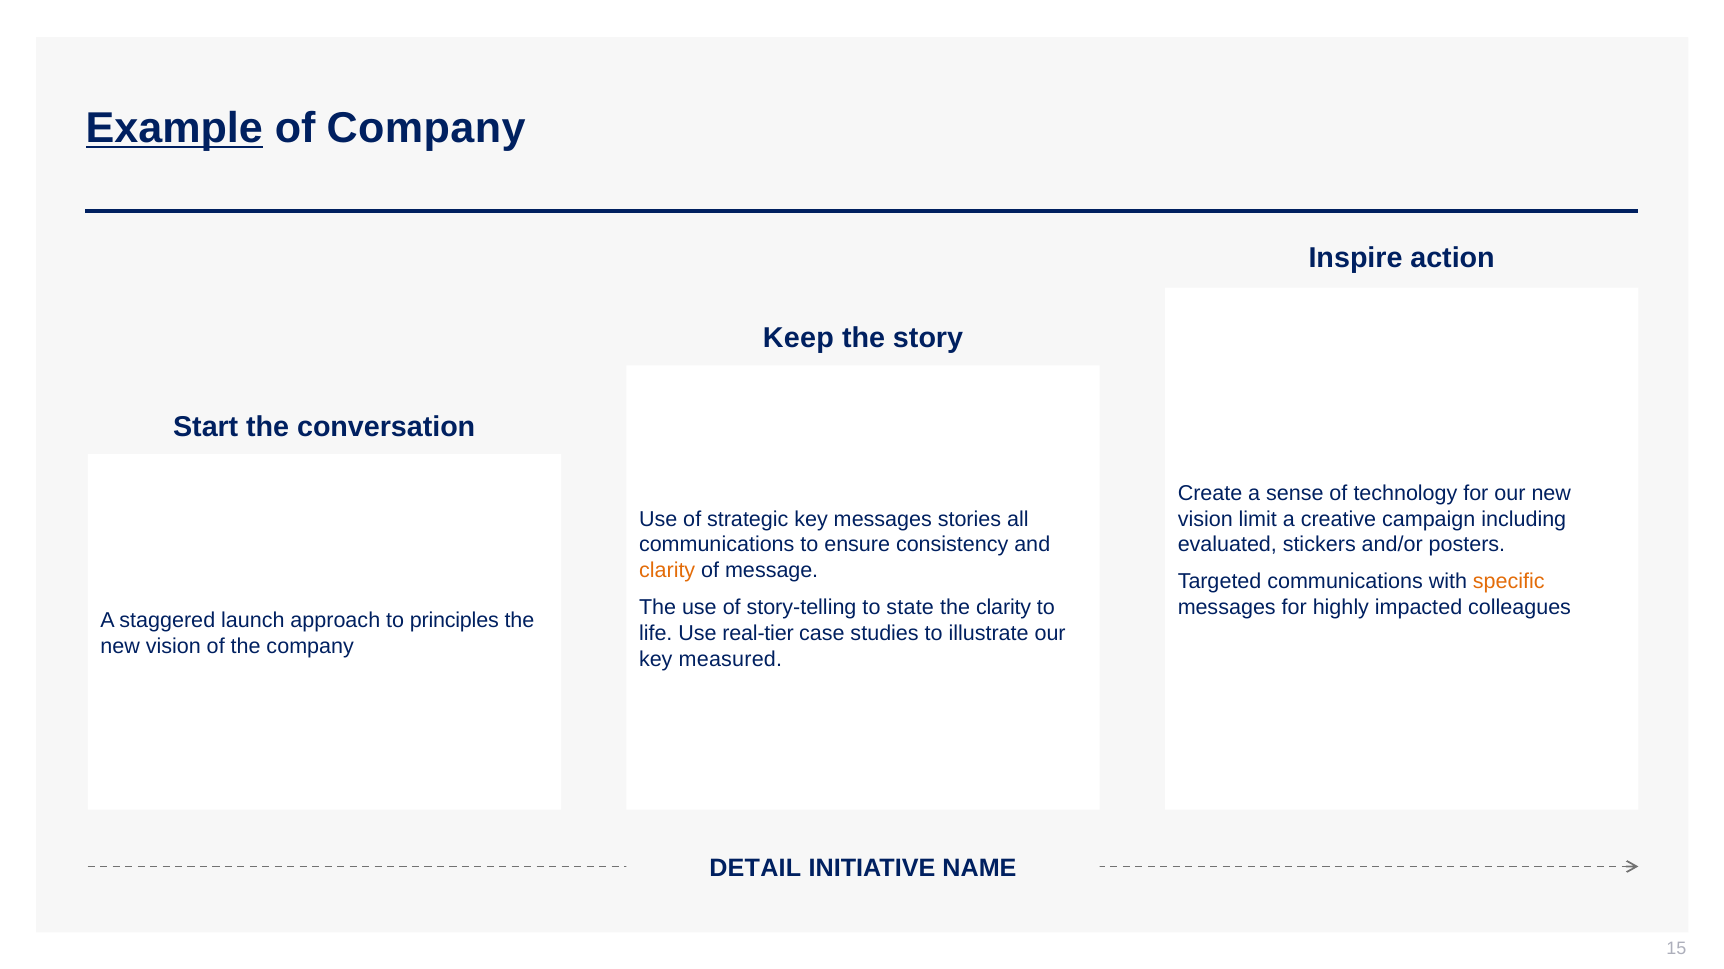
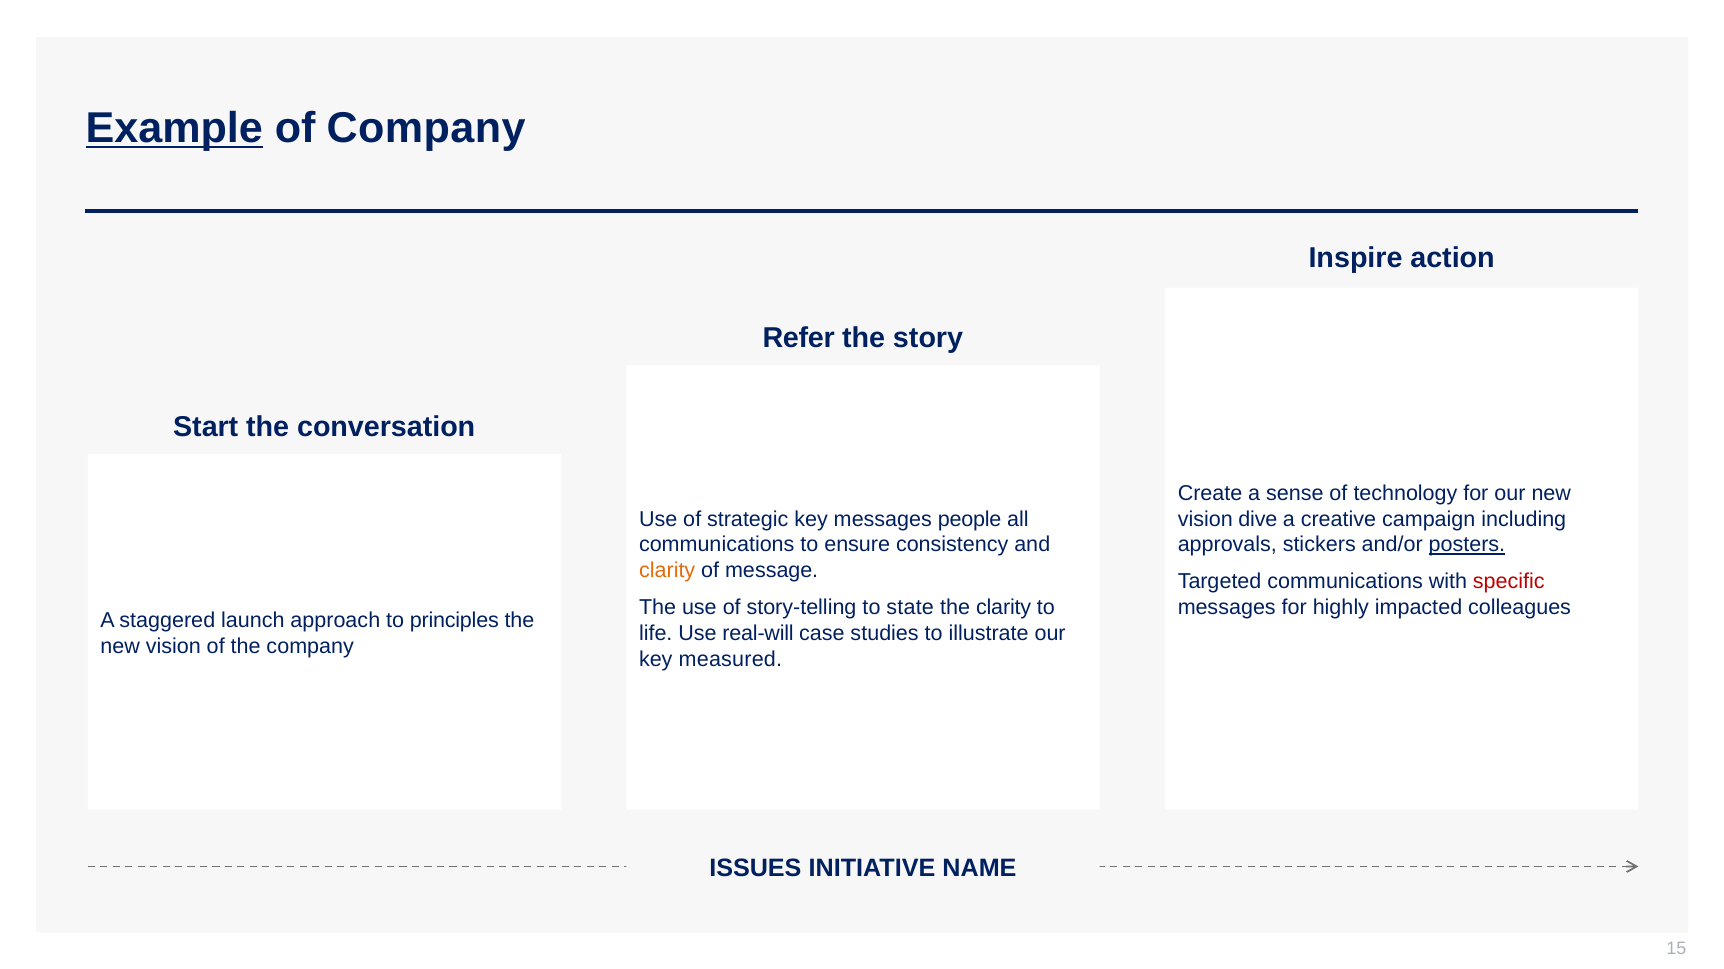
Keep: Keep -> Refer
limit: limit -> dive
stories: stories -> people
evaluated: evaluated -> approvals
posters underline: none -> present
specific colour: orange -> red
real-tier: real-tier -> real-will
DETAIL: DETAIL -> ISSUES
